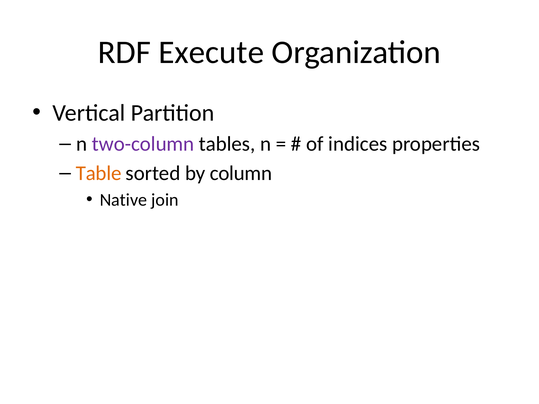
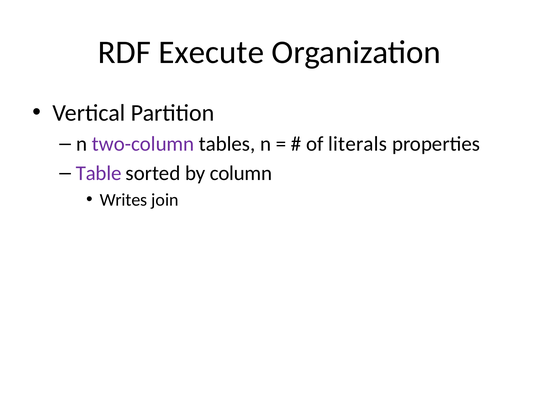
indices: indices -> literals
Table colour: orange -> purple
Native: Native -> Writes
